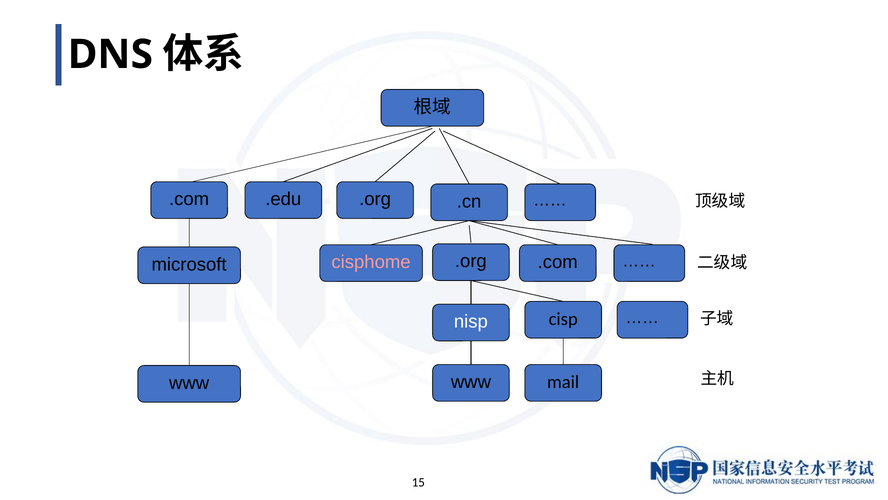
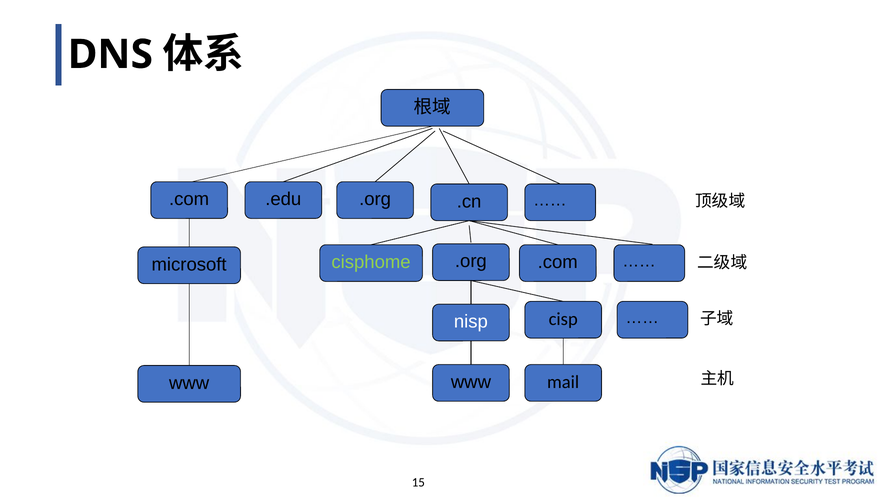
cisphome colour: pink -> light green
